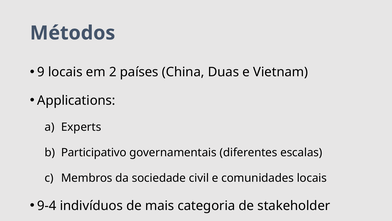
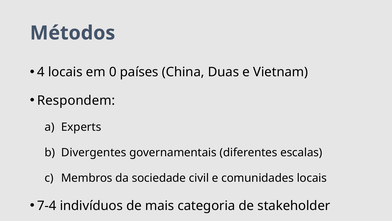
9: 9 -> 4
2: 2 -> 0
Applications: Applications -> Respondem
Participativo: Participativo -> Divergentes
9-4: 9-4 -> 7-4
